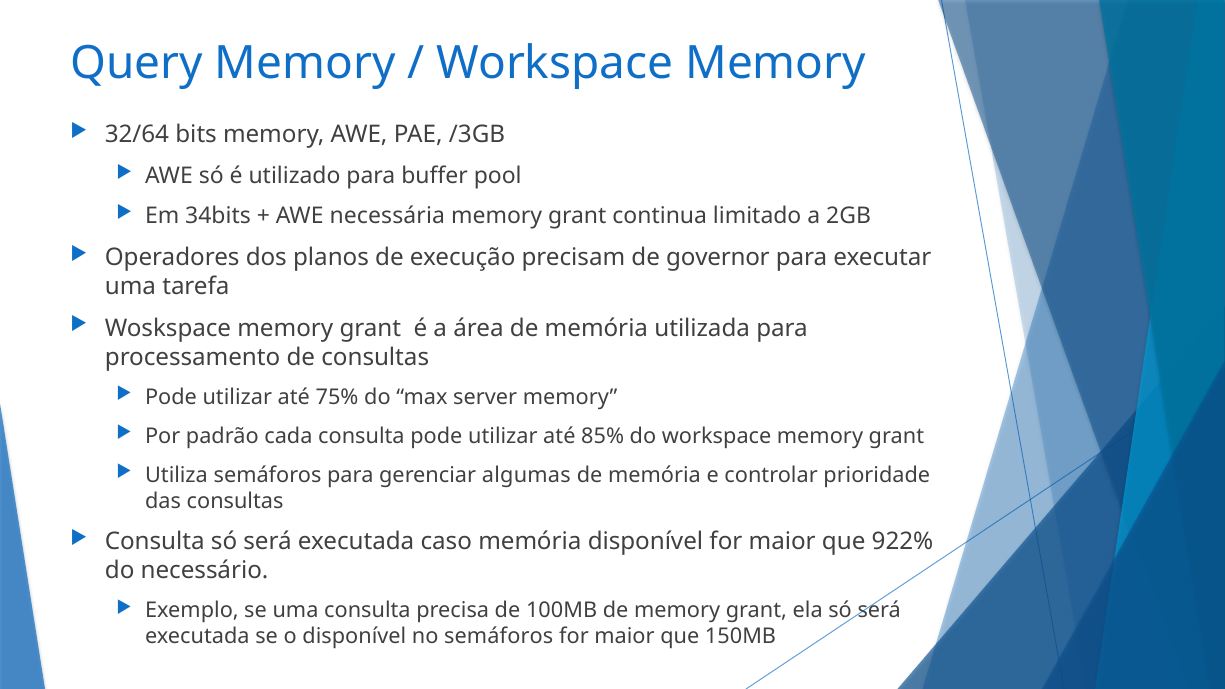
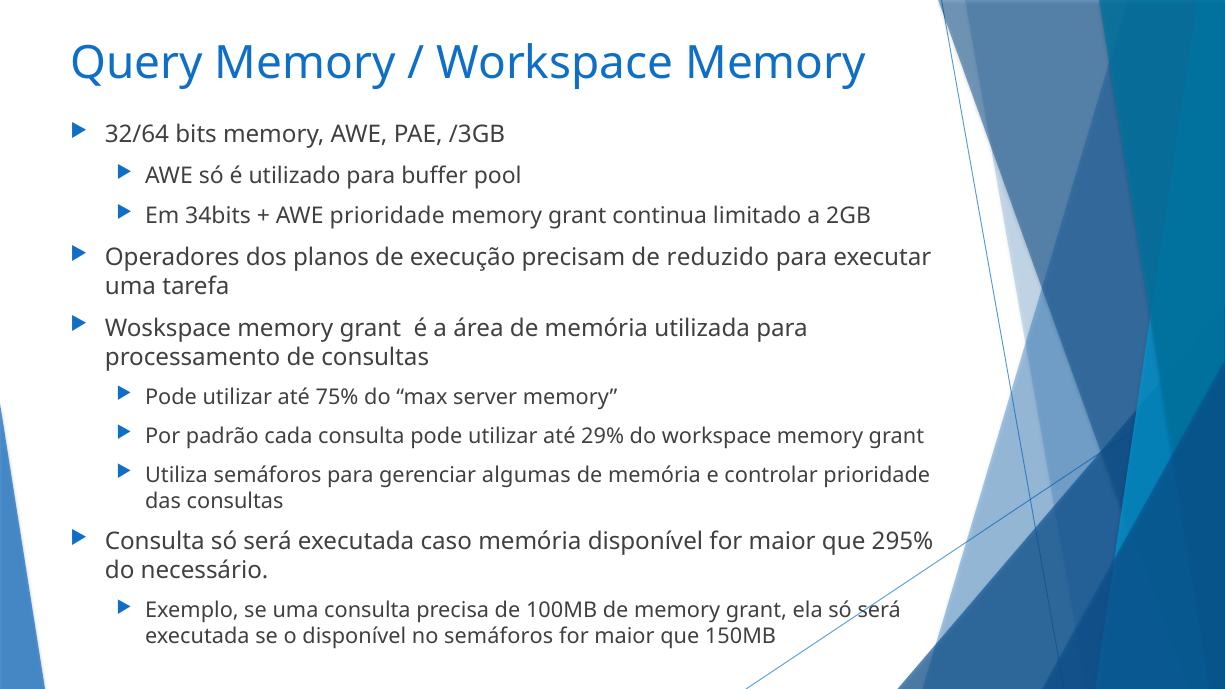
AWE necessária: necessária -> prioridade
governor: governor -> reduzido
85%: 85% -> 29%
922%: 922% -> 295%
